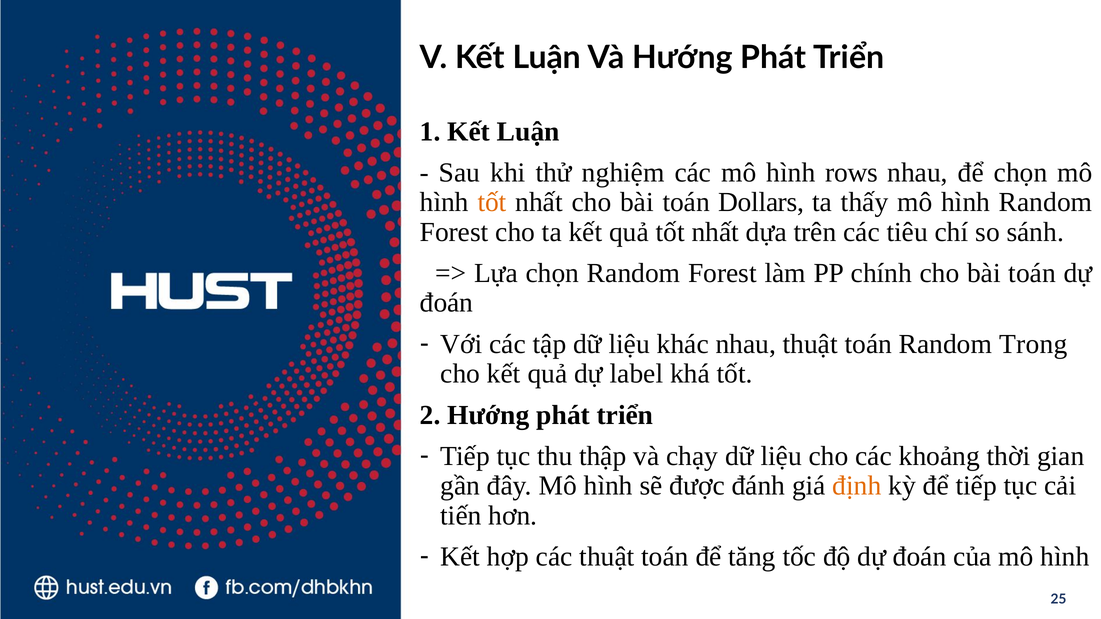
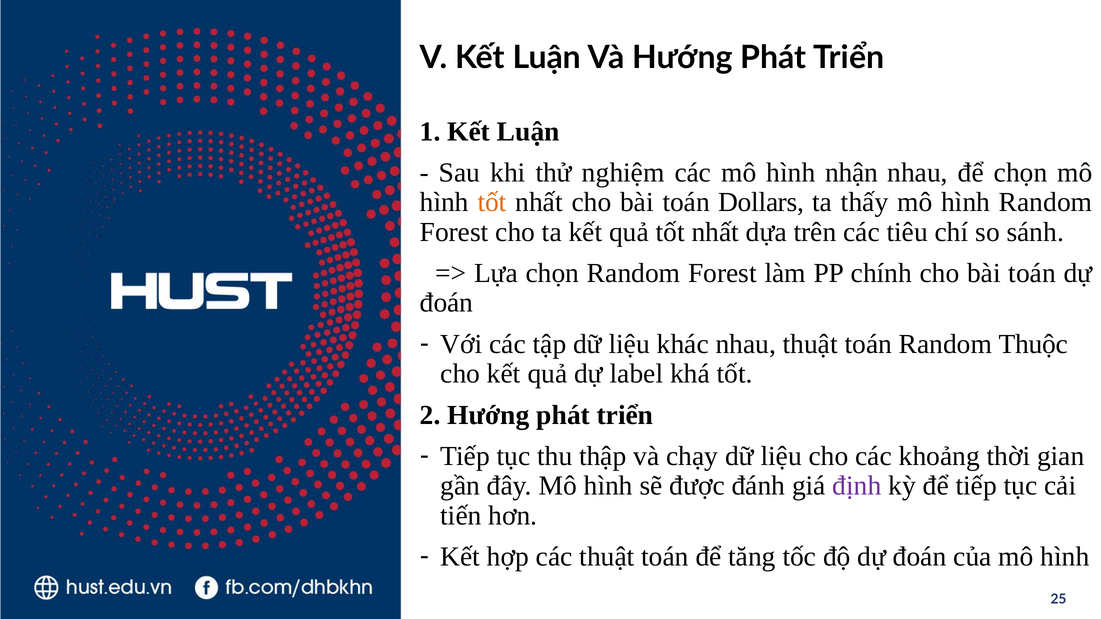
rows: rows -> nhận
Trong: Trong -> Thuộc
định colour: orange -> purple
